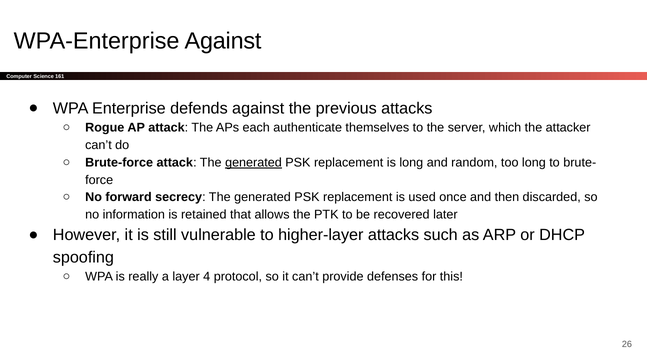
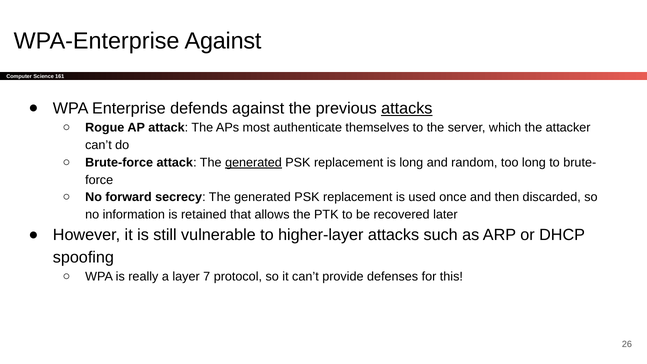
attacks at (407, 108) underline: none -> present
each: each -> most
4: 4 -> 7
